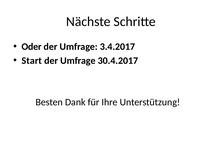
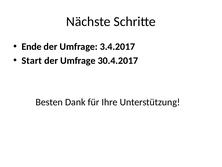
Oder: Oder -> Ende
